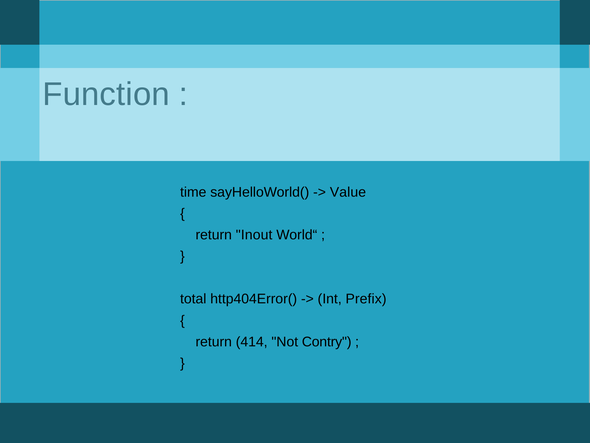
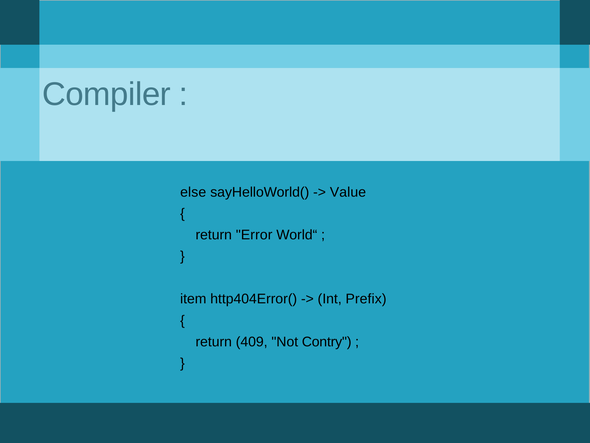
Function: Function -> Compiler
time: time -> else
Inout: Inout -> Error
total: total -> item
414: 414 -> 409
